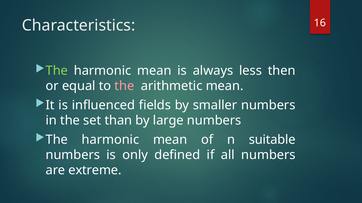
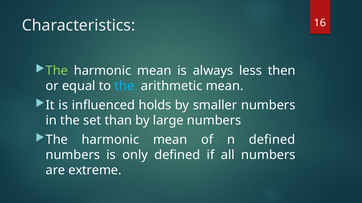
the at (124, 86) colour: pink -> light blue
fields: fields -> holds
n suitable: suitable -> defined
